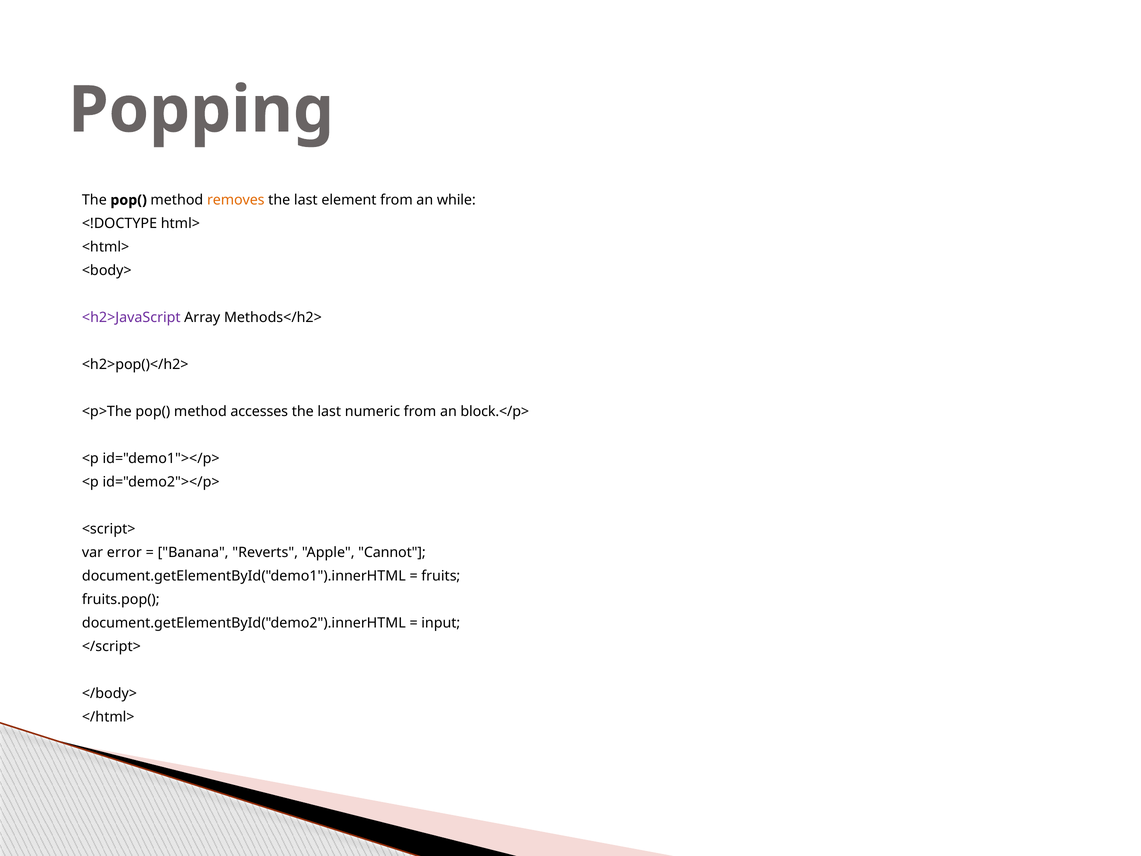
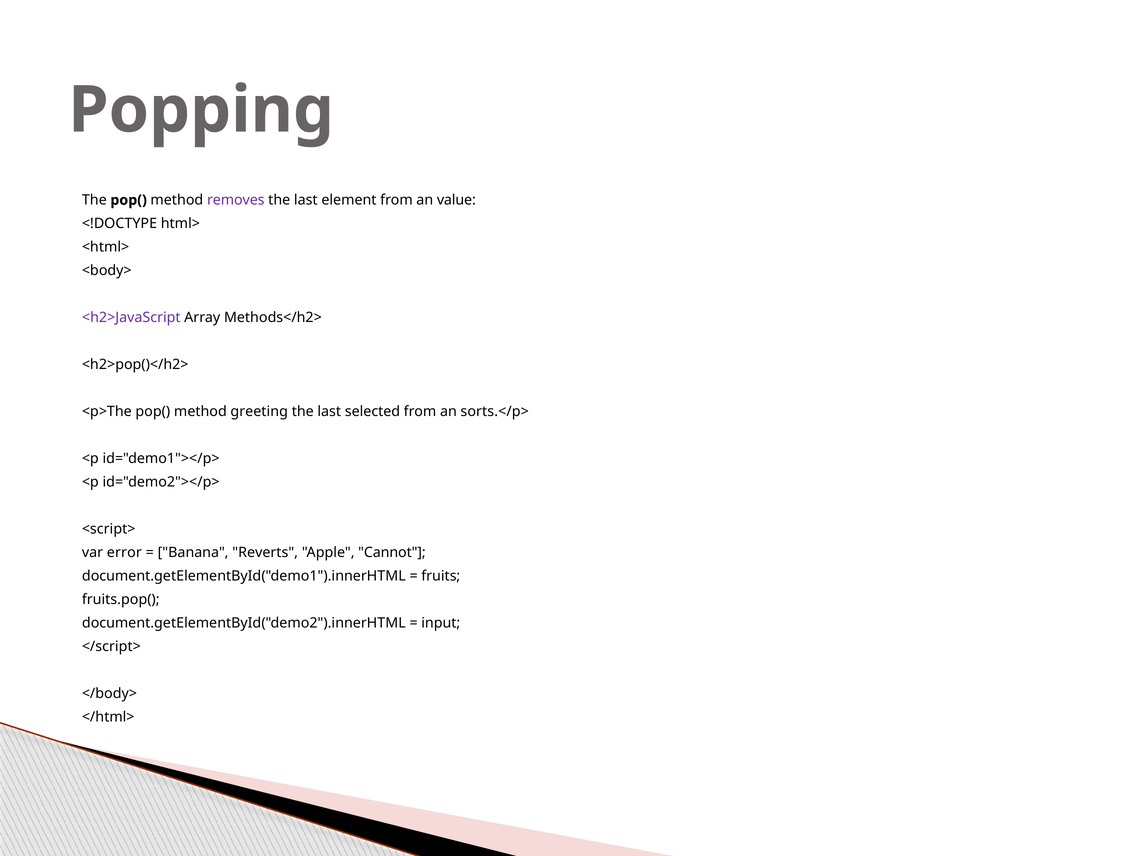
removes colour: orange -> purple
while: while -> value
accesses: accesses -> greeting
numeric: numeric -> selected
block.</p>: block.</p> -> sorts.</p>
